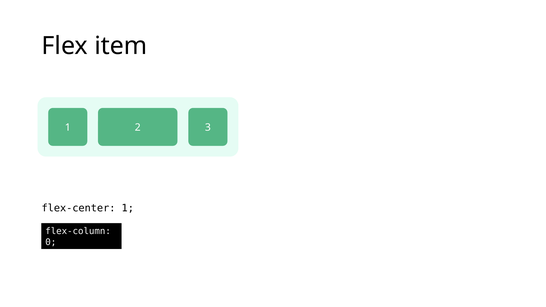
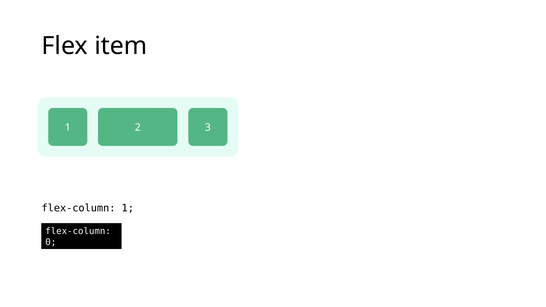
flex-center at (79, 208): flex-center -> flex-column
